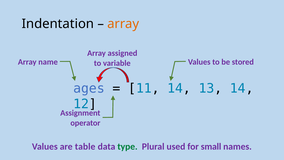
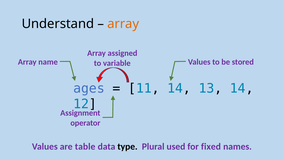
Indentation: Indentation -> Understand
type colour: green -> black
small: small -> fixed
